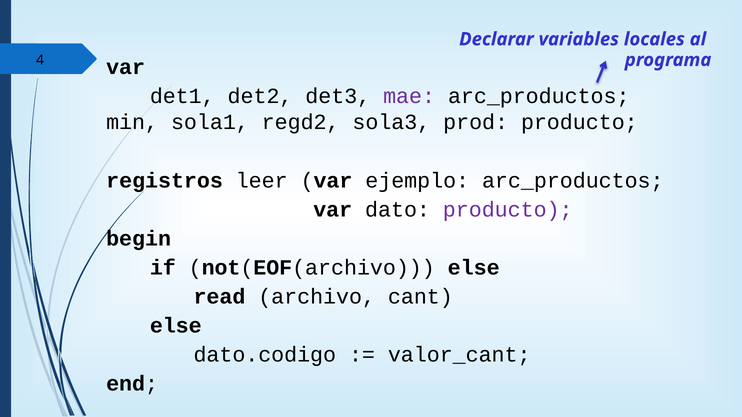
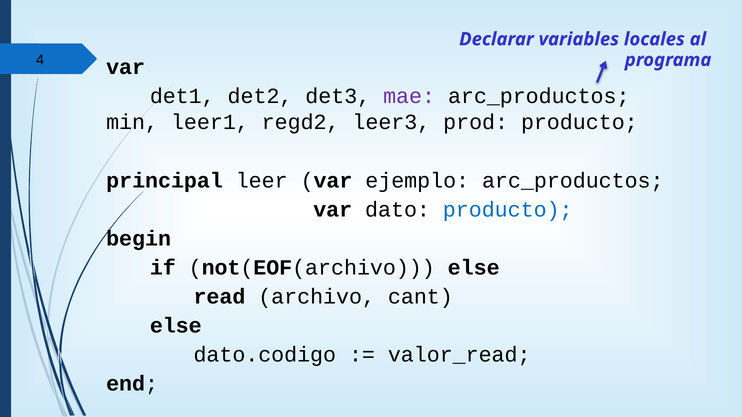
sola1: sola1 -> leer1
sola3: sola3 -> leer3
registros: registros -> principal
producto at (508, 210) colour: purple -> blue
valor_cant: valor_cant -> valor_read
